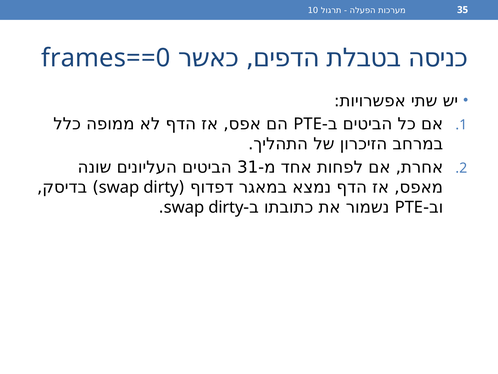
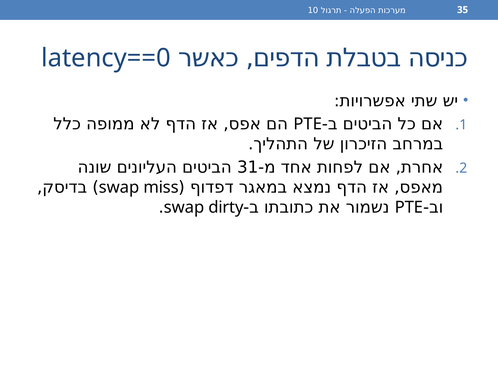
frames==0: frames==0 -> latency==0
dirty at (161, 187): dirty -> miss
